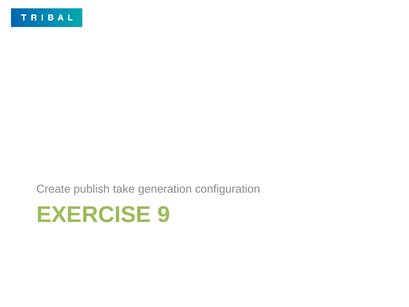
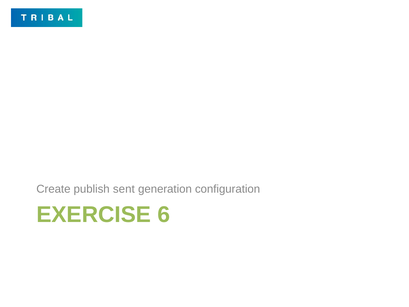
take: take -> sent
9: 9 -> 6
